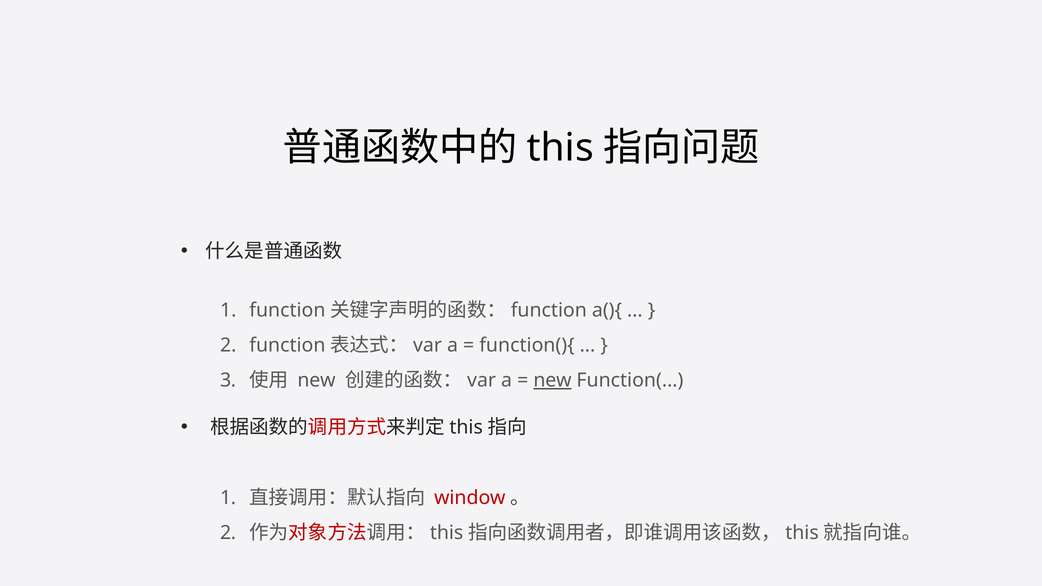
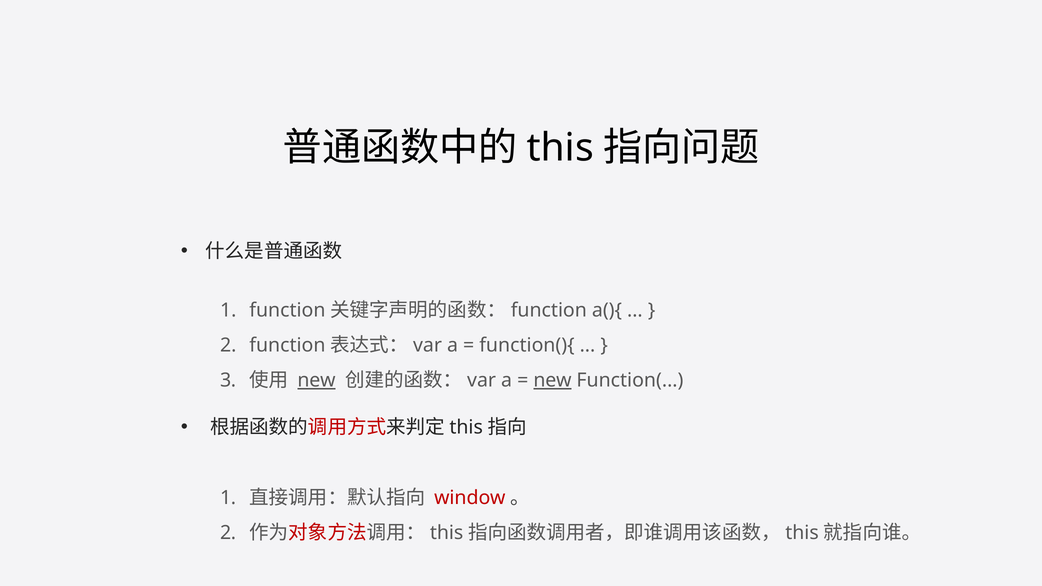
new at (317, 380) underline: none -> present
